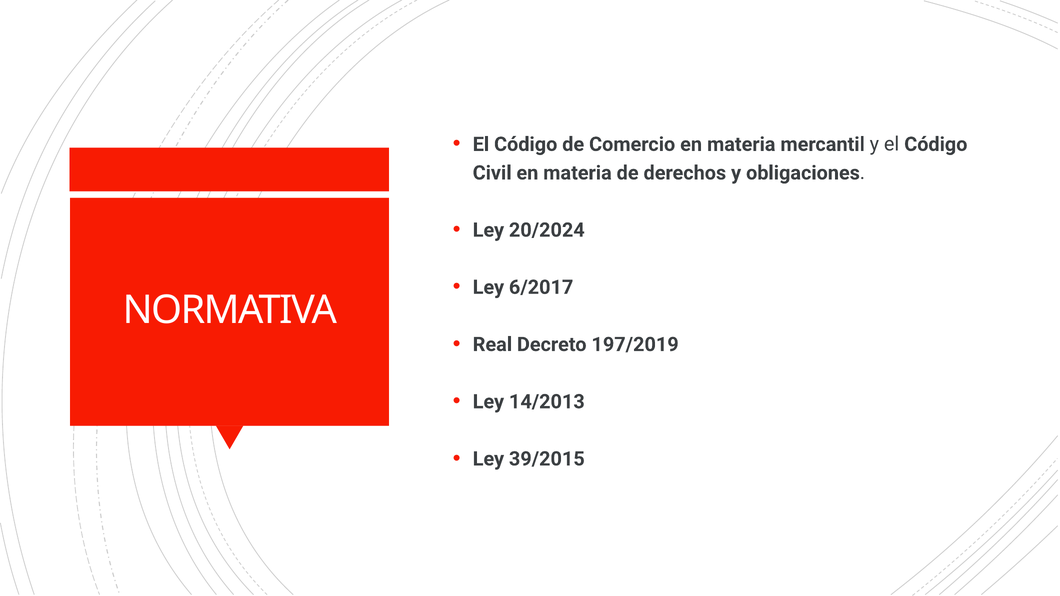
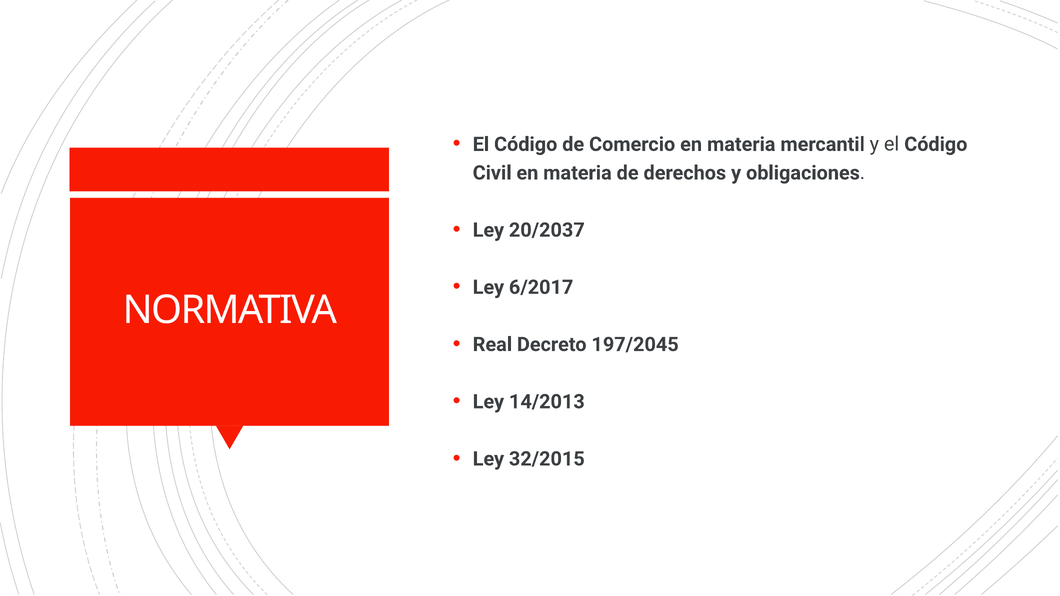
20/2024: 20/2024 -> 20/2037
197/2019: 197/2019 -> 197/2045
39/2015: 39/2015 -> 32/2015
